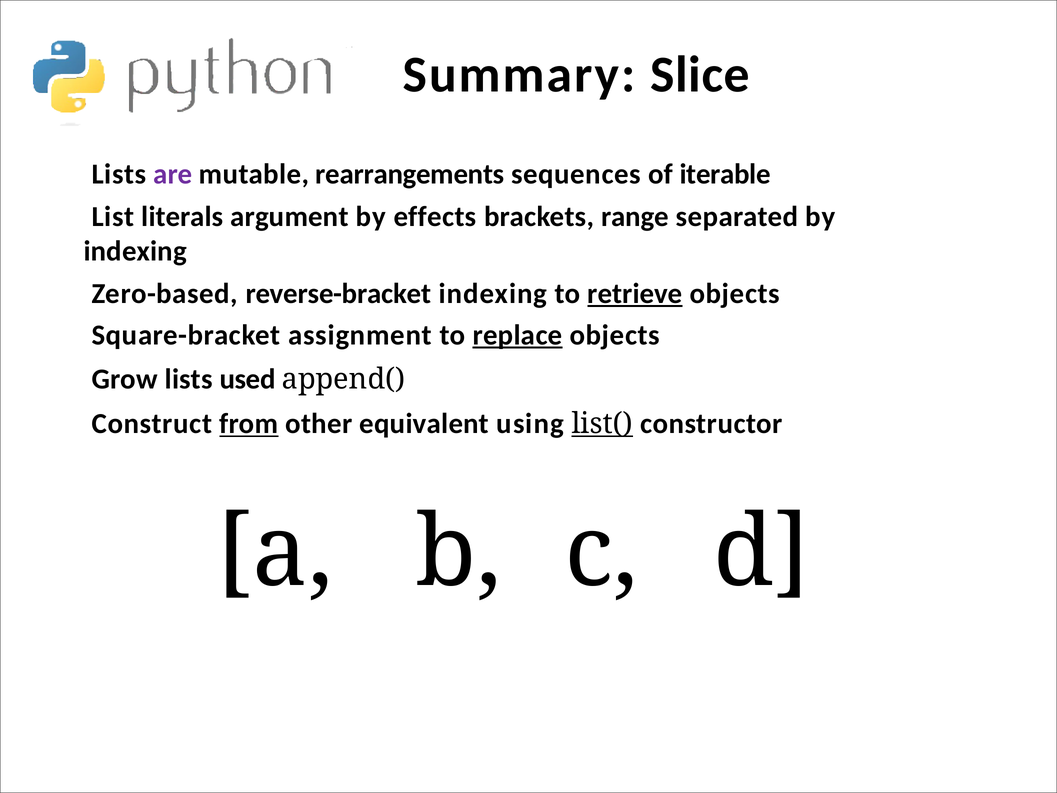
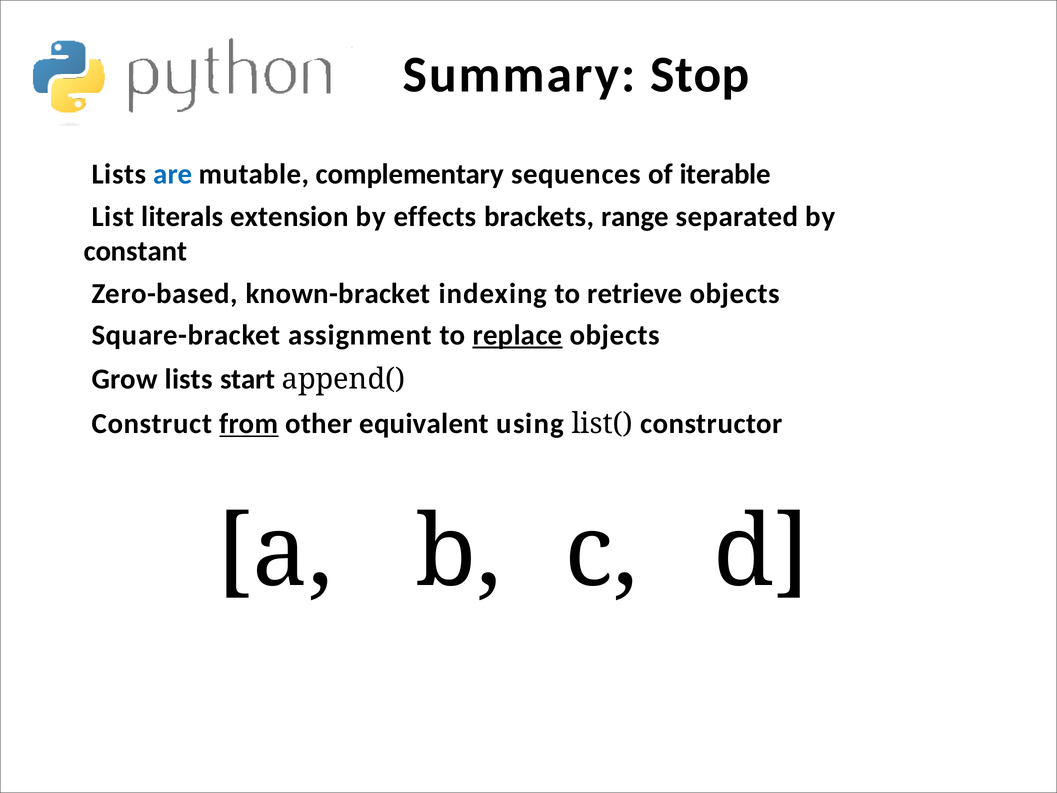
Slice: Slice -> Stop
are colour: purple -> blue
rearrangements: rearrangements -> complementary
argument: argument -> extension
indexing at (135, 251): indexing -> constant
reverse-bracket: reverse-bracket -> known-bracket
retrieve underline: present -> none
used: used -> start
list( underline: present -> none
